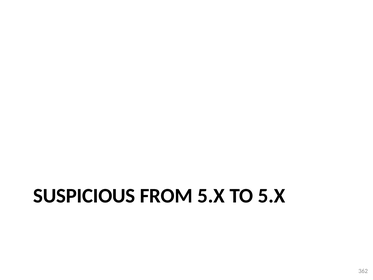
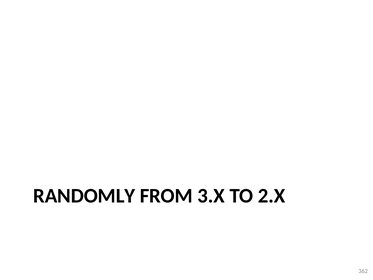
SUSPICIOUS: SUSPICIOUS -> RANDOMLY
FROM 5.X: 5.X -> 3.X
TO 5.X: 5.X -> 2.X
